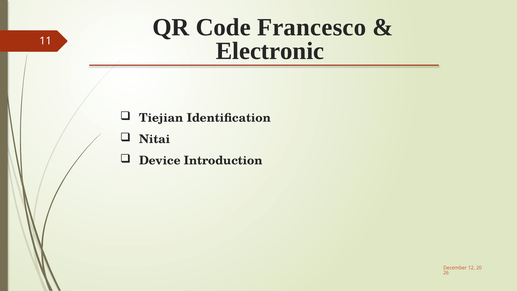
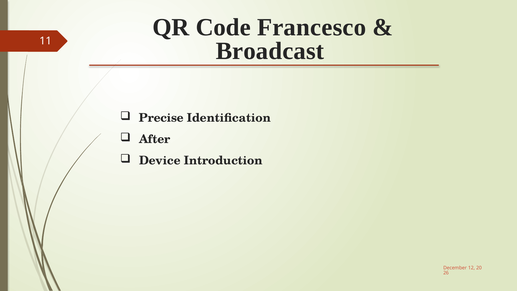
Electronic: Electronic -> Broadcast
Tiejian: Tiejian -> Precise
Nitai: Nitai -> After
